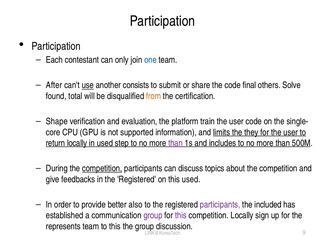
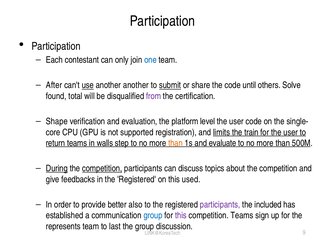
another consists: consists -> another
submit underline: none -> present
final: final -> until
from colour: orange -> purple
train: train -> level
information: information -> registration
they: they -> train
return locally: locally -> teams
in used: used -> walls
than at (175, 143) colour: purple -> orange
includes: includes -> evaluate
During underline: none -> present
group at (153, 215) colour: purple -> blue
competition Locally: Locally -> Teams
to this: this -> last
